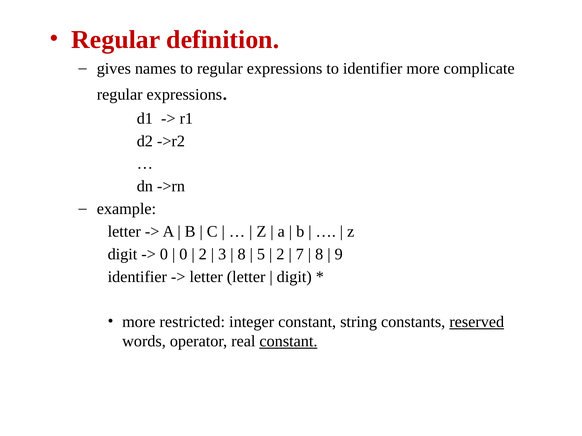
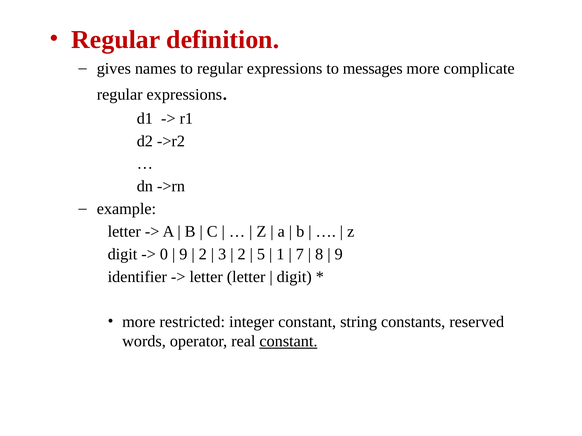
to identifier: identifier -> messages
0 at (183, 254): 0 -> 9
8 at (242, 254): 8 -> 2
2 at (280, 254): 2 -> 1
reserved underline: present -> none
